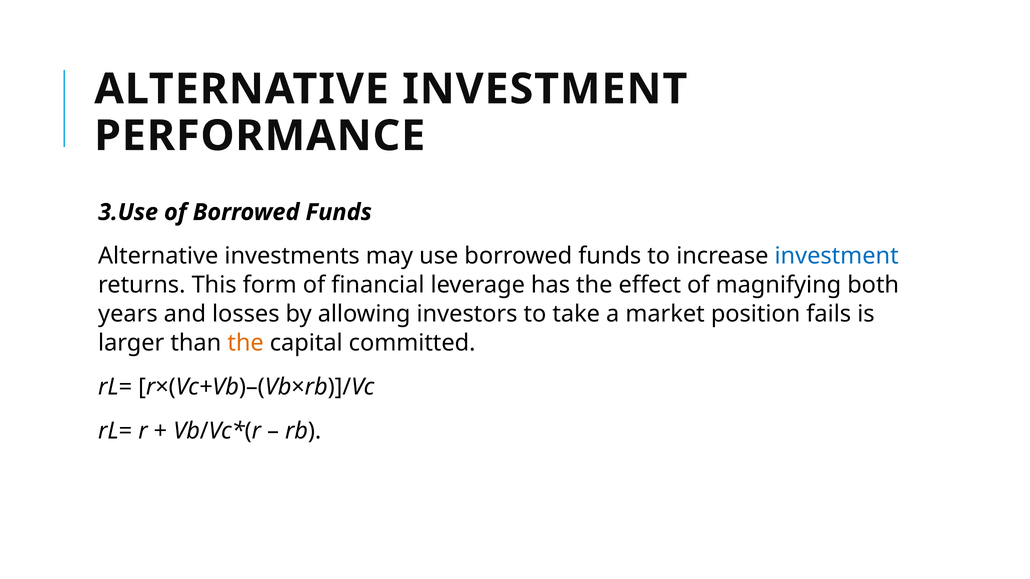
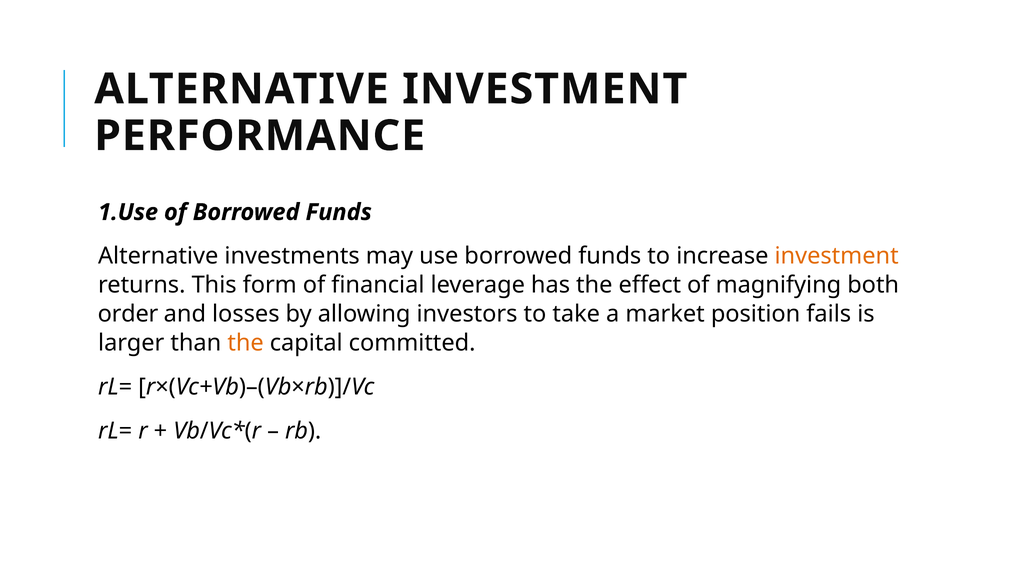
3.Use: 3.Use -> 1.Use
investment at (837, 256) colour: blue -> orange
years: years -> order
